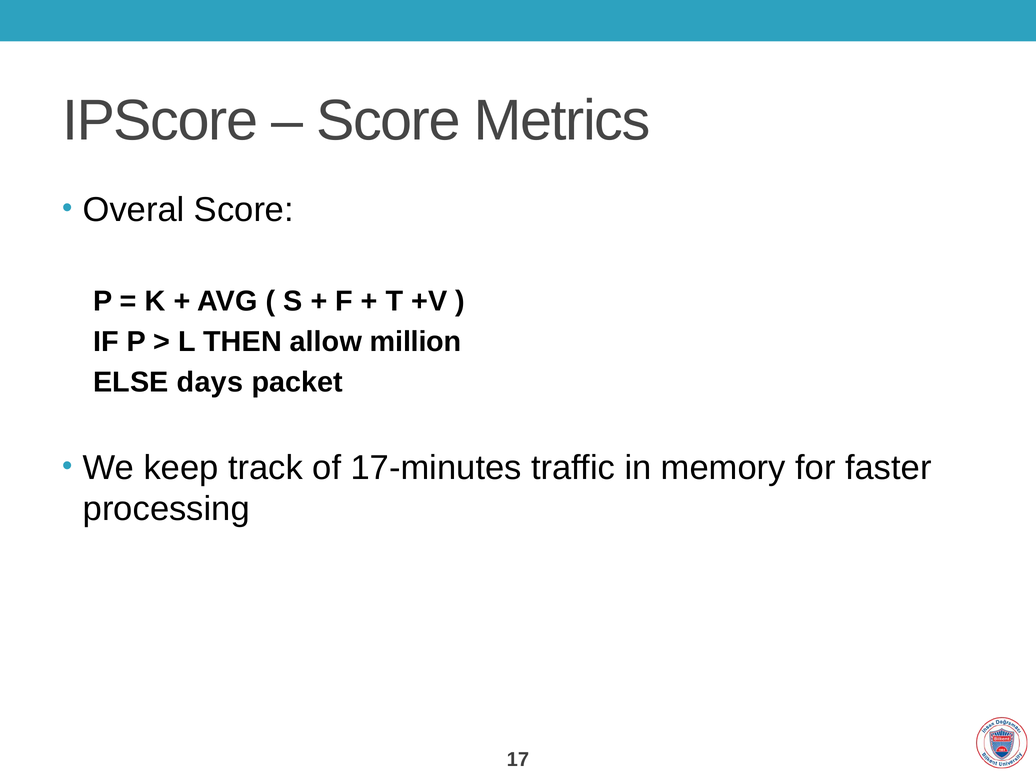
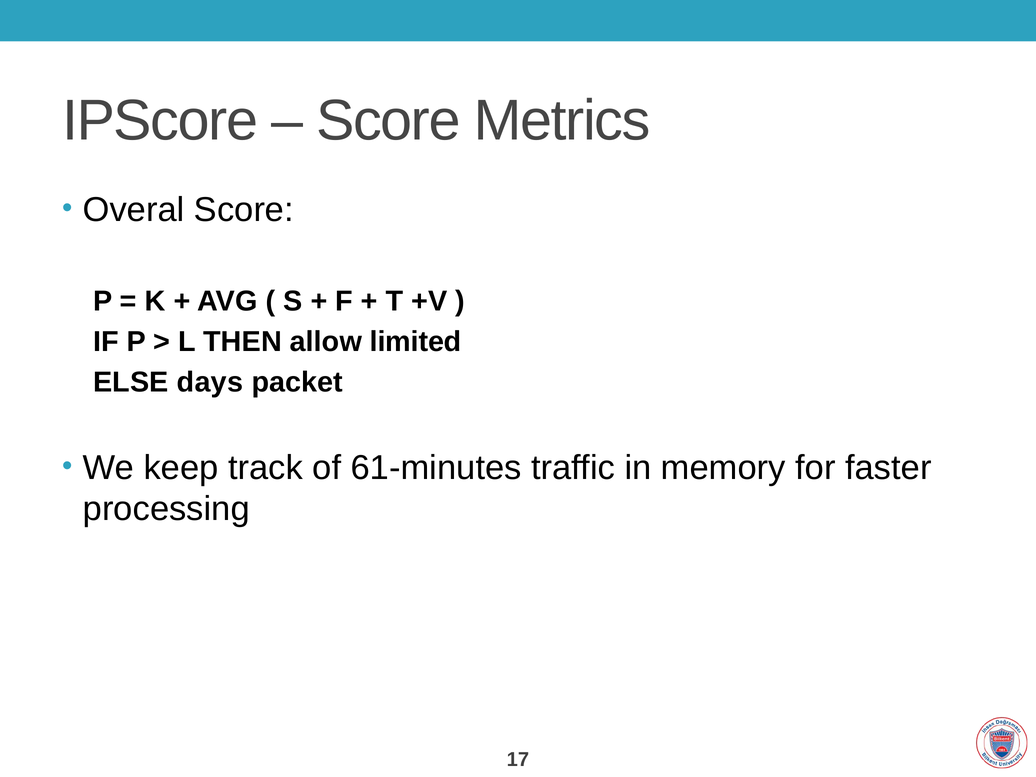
million: million -> limited
17-minutes: 17-minutes -> 61-minutes
